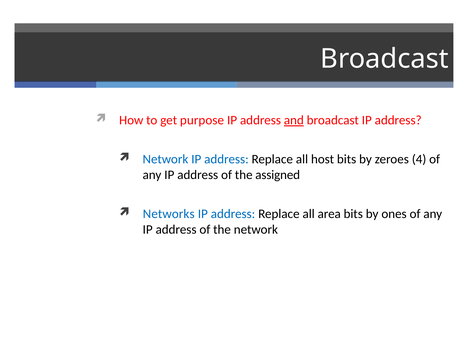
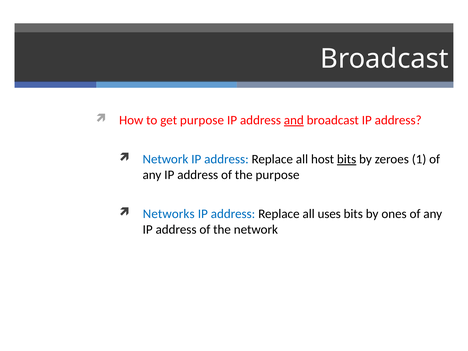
bits at (347, 159) underline: none -> present
4: 4 -> 1
the assigned: assigned -> purpose
area: area -> uses
